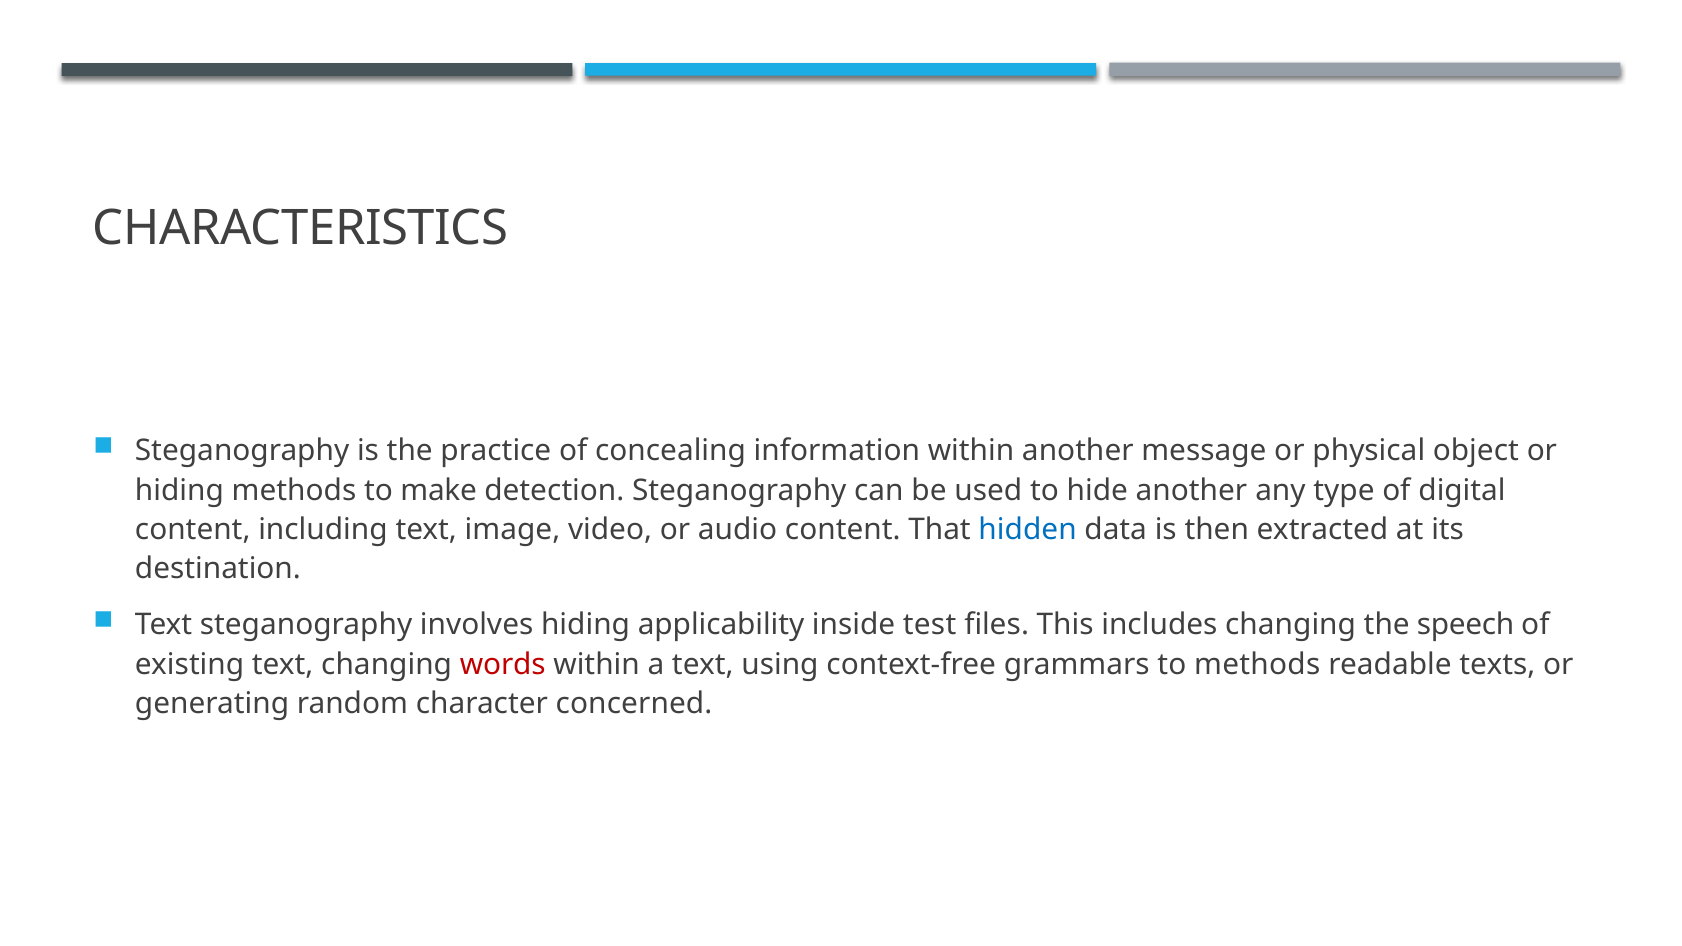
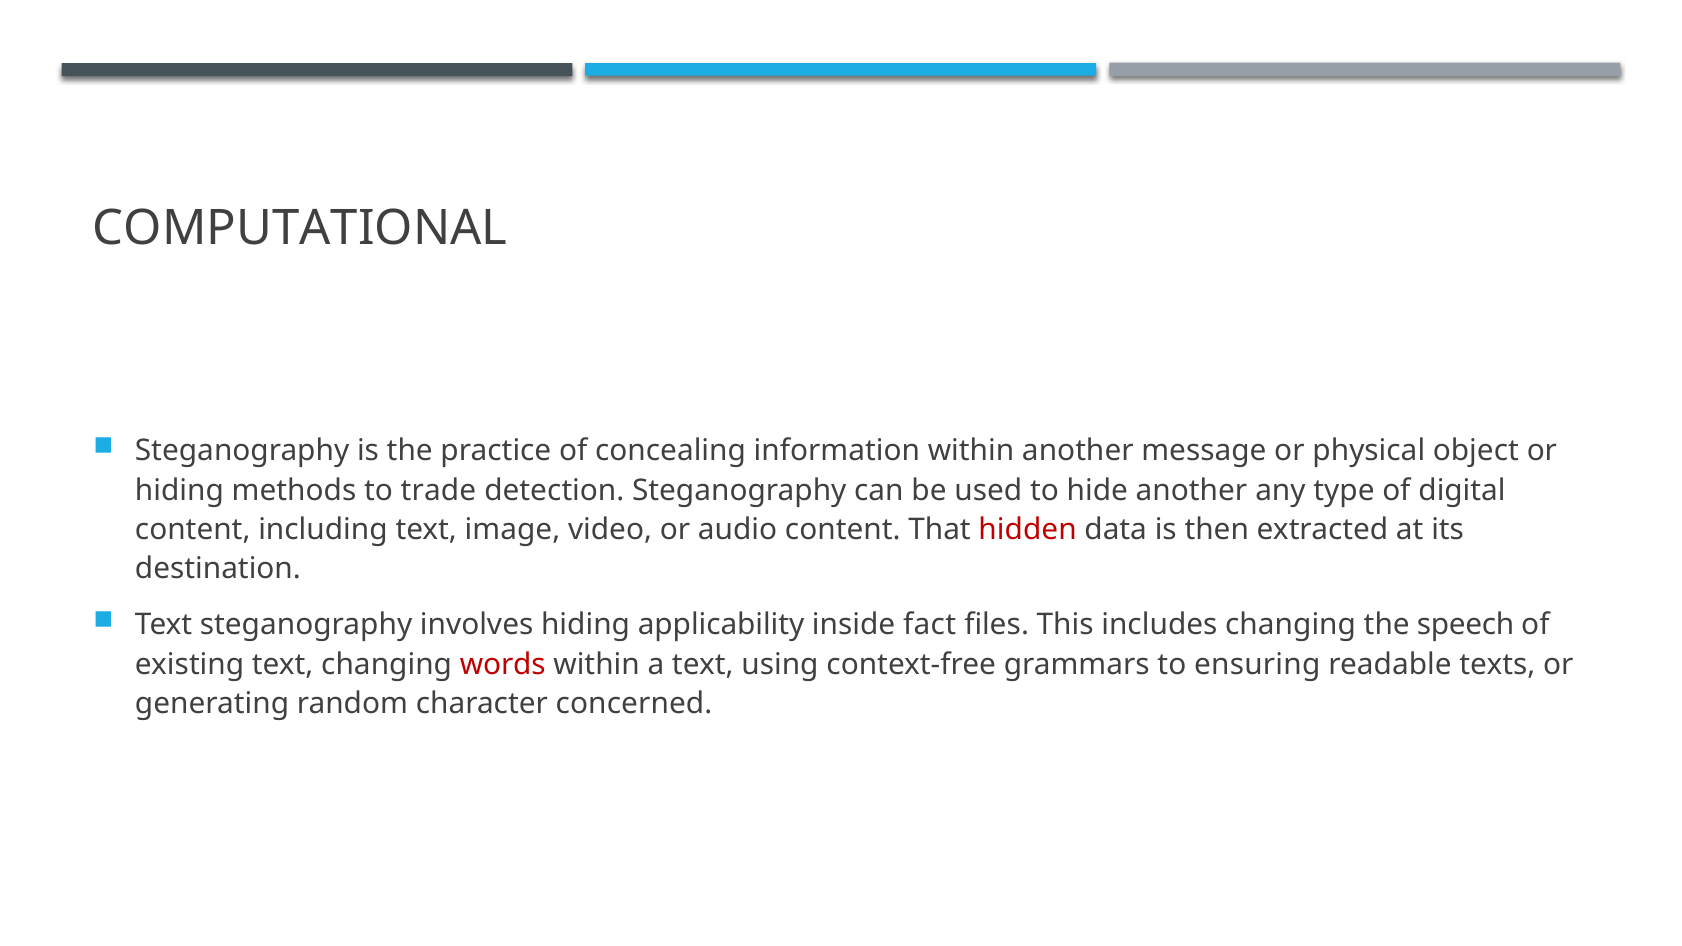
CHARACTERISTICS: CHARACTERISTICS -> COMPUTATIONAL
make: make -> trade
hidden colour: blue -> red
test: test -> fact
to methods: methods -> ensuring
